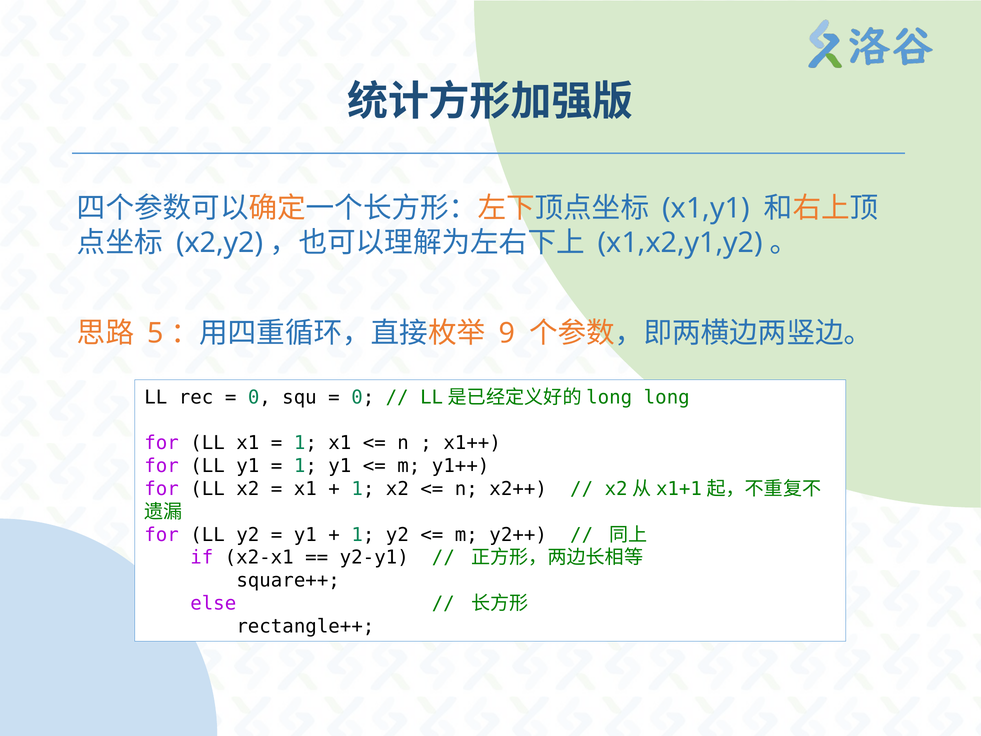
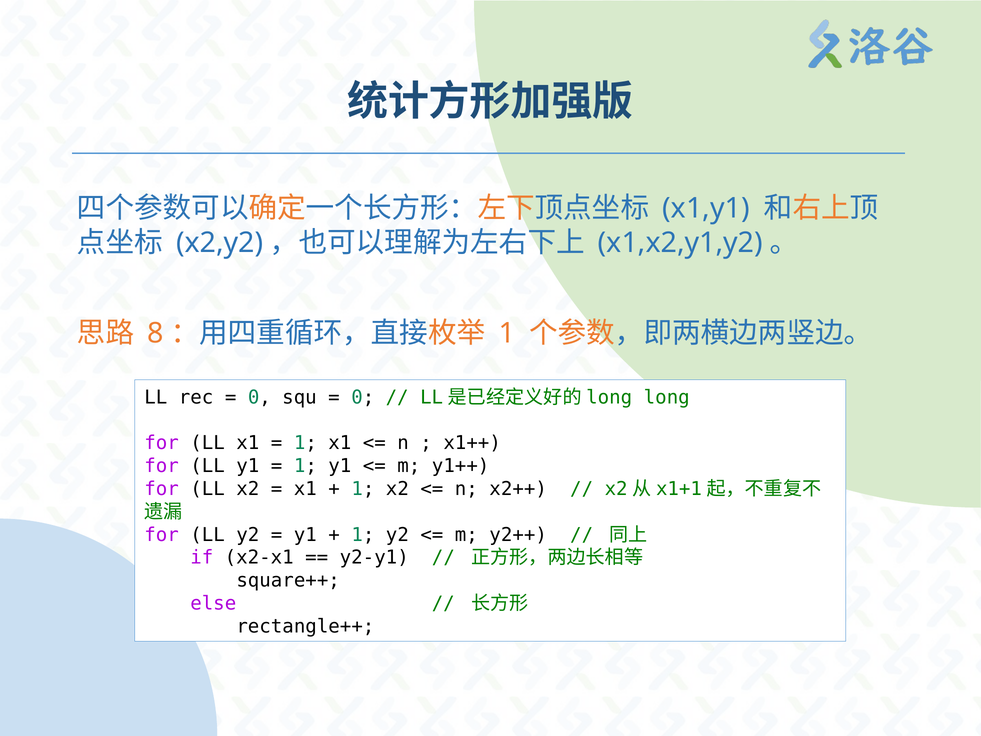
5: 5 -> 8
9 at (507, 333): 9 -> 1
